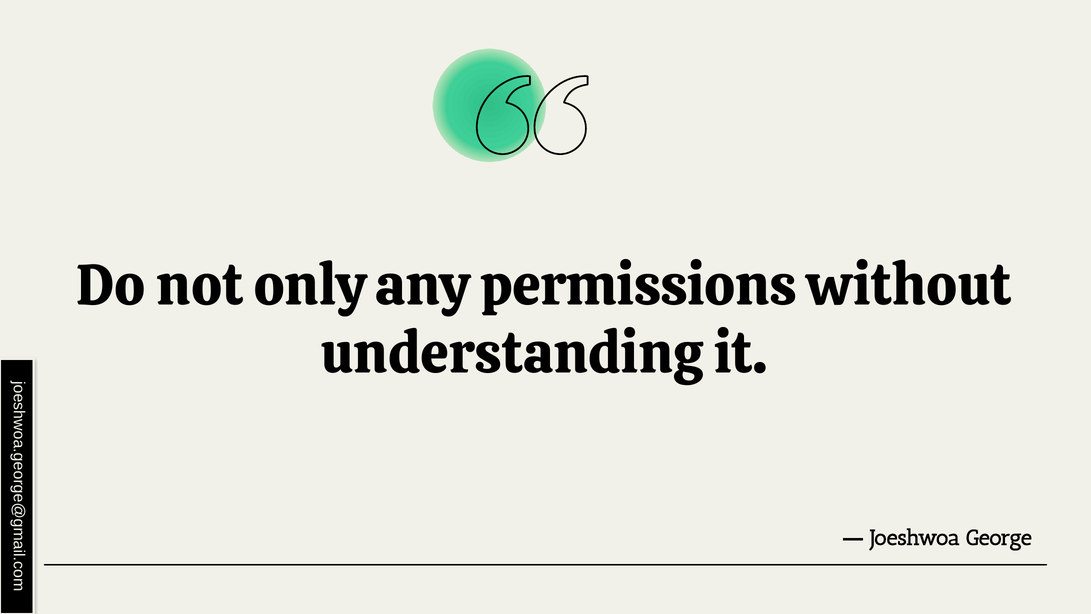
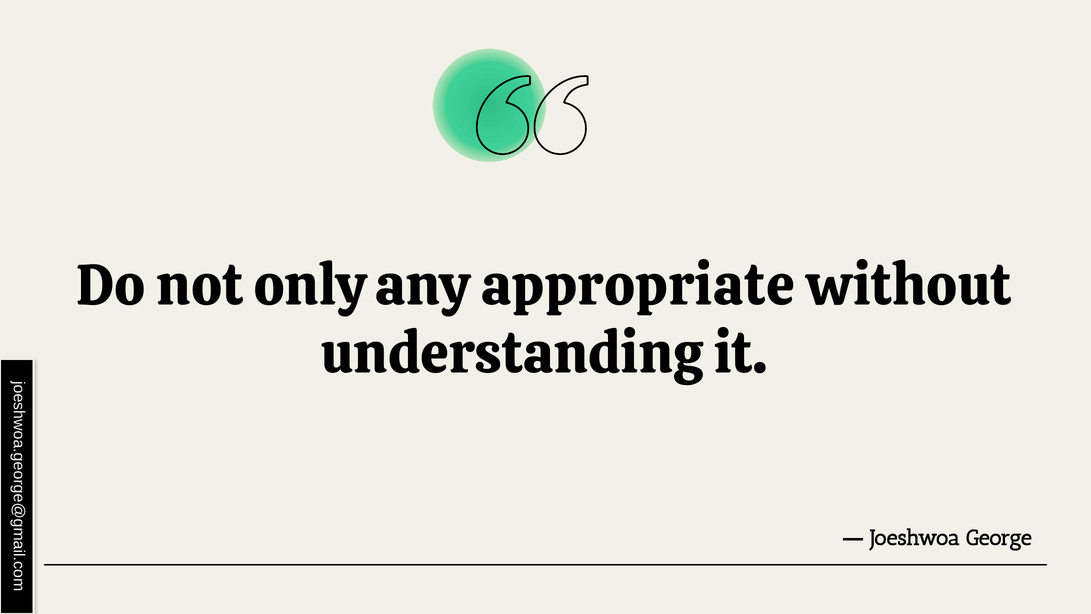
permissions: permissions -> appropriate
